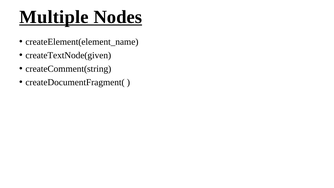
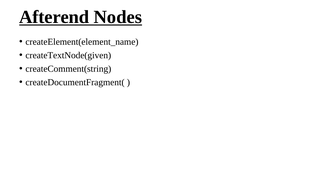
Multiple: Multiple -> Afterend
